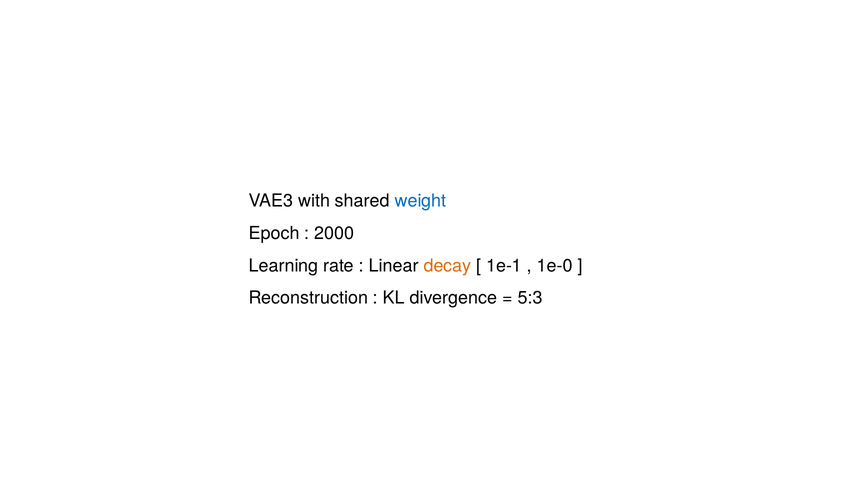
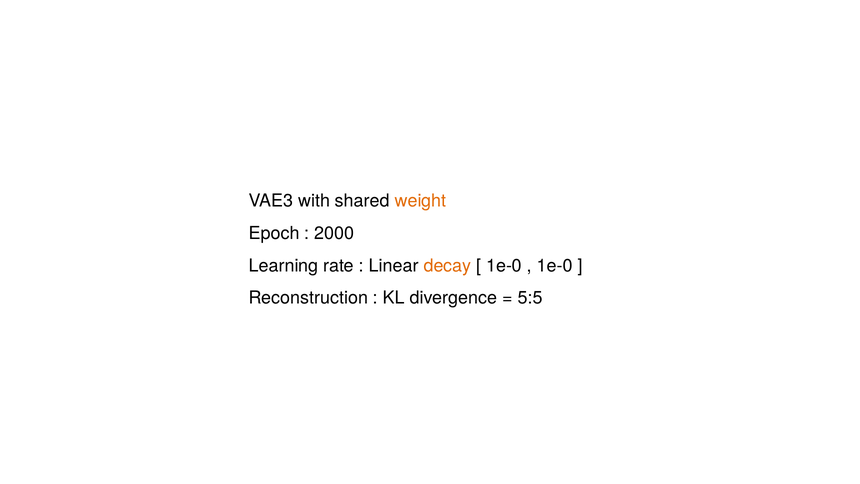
weight colour: blue -> orange
1e-1 at (504, 265): 1e-1 -> 1e-0
5:3: 5:3 -> 5:5
